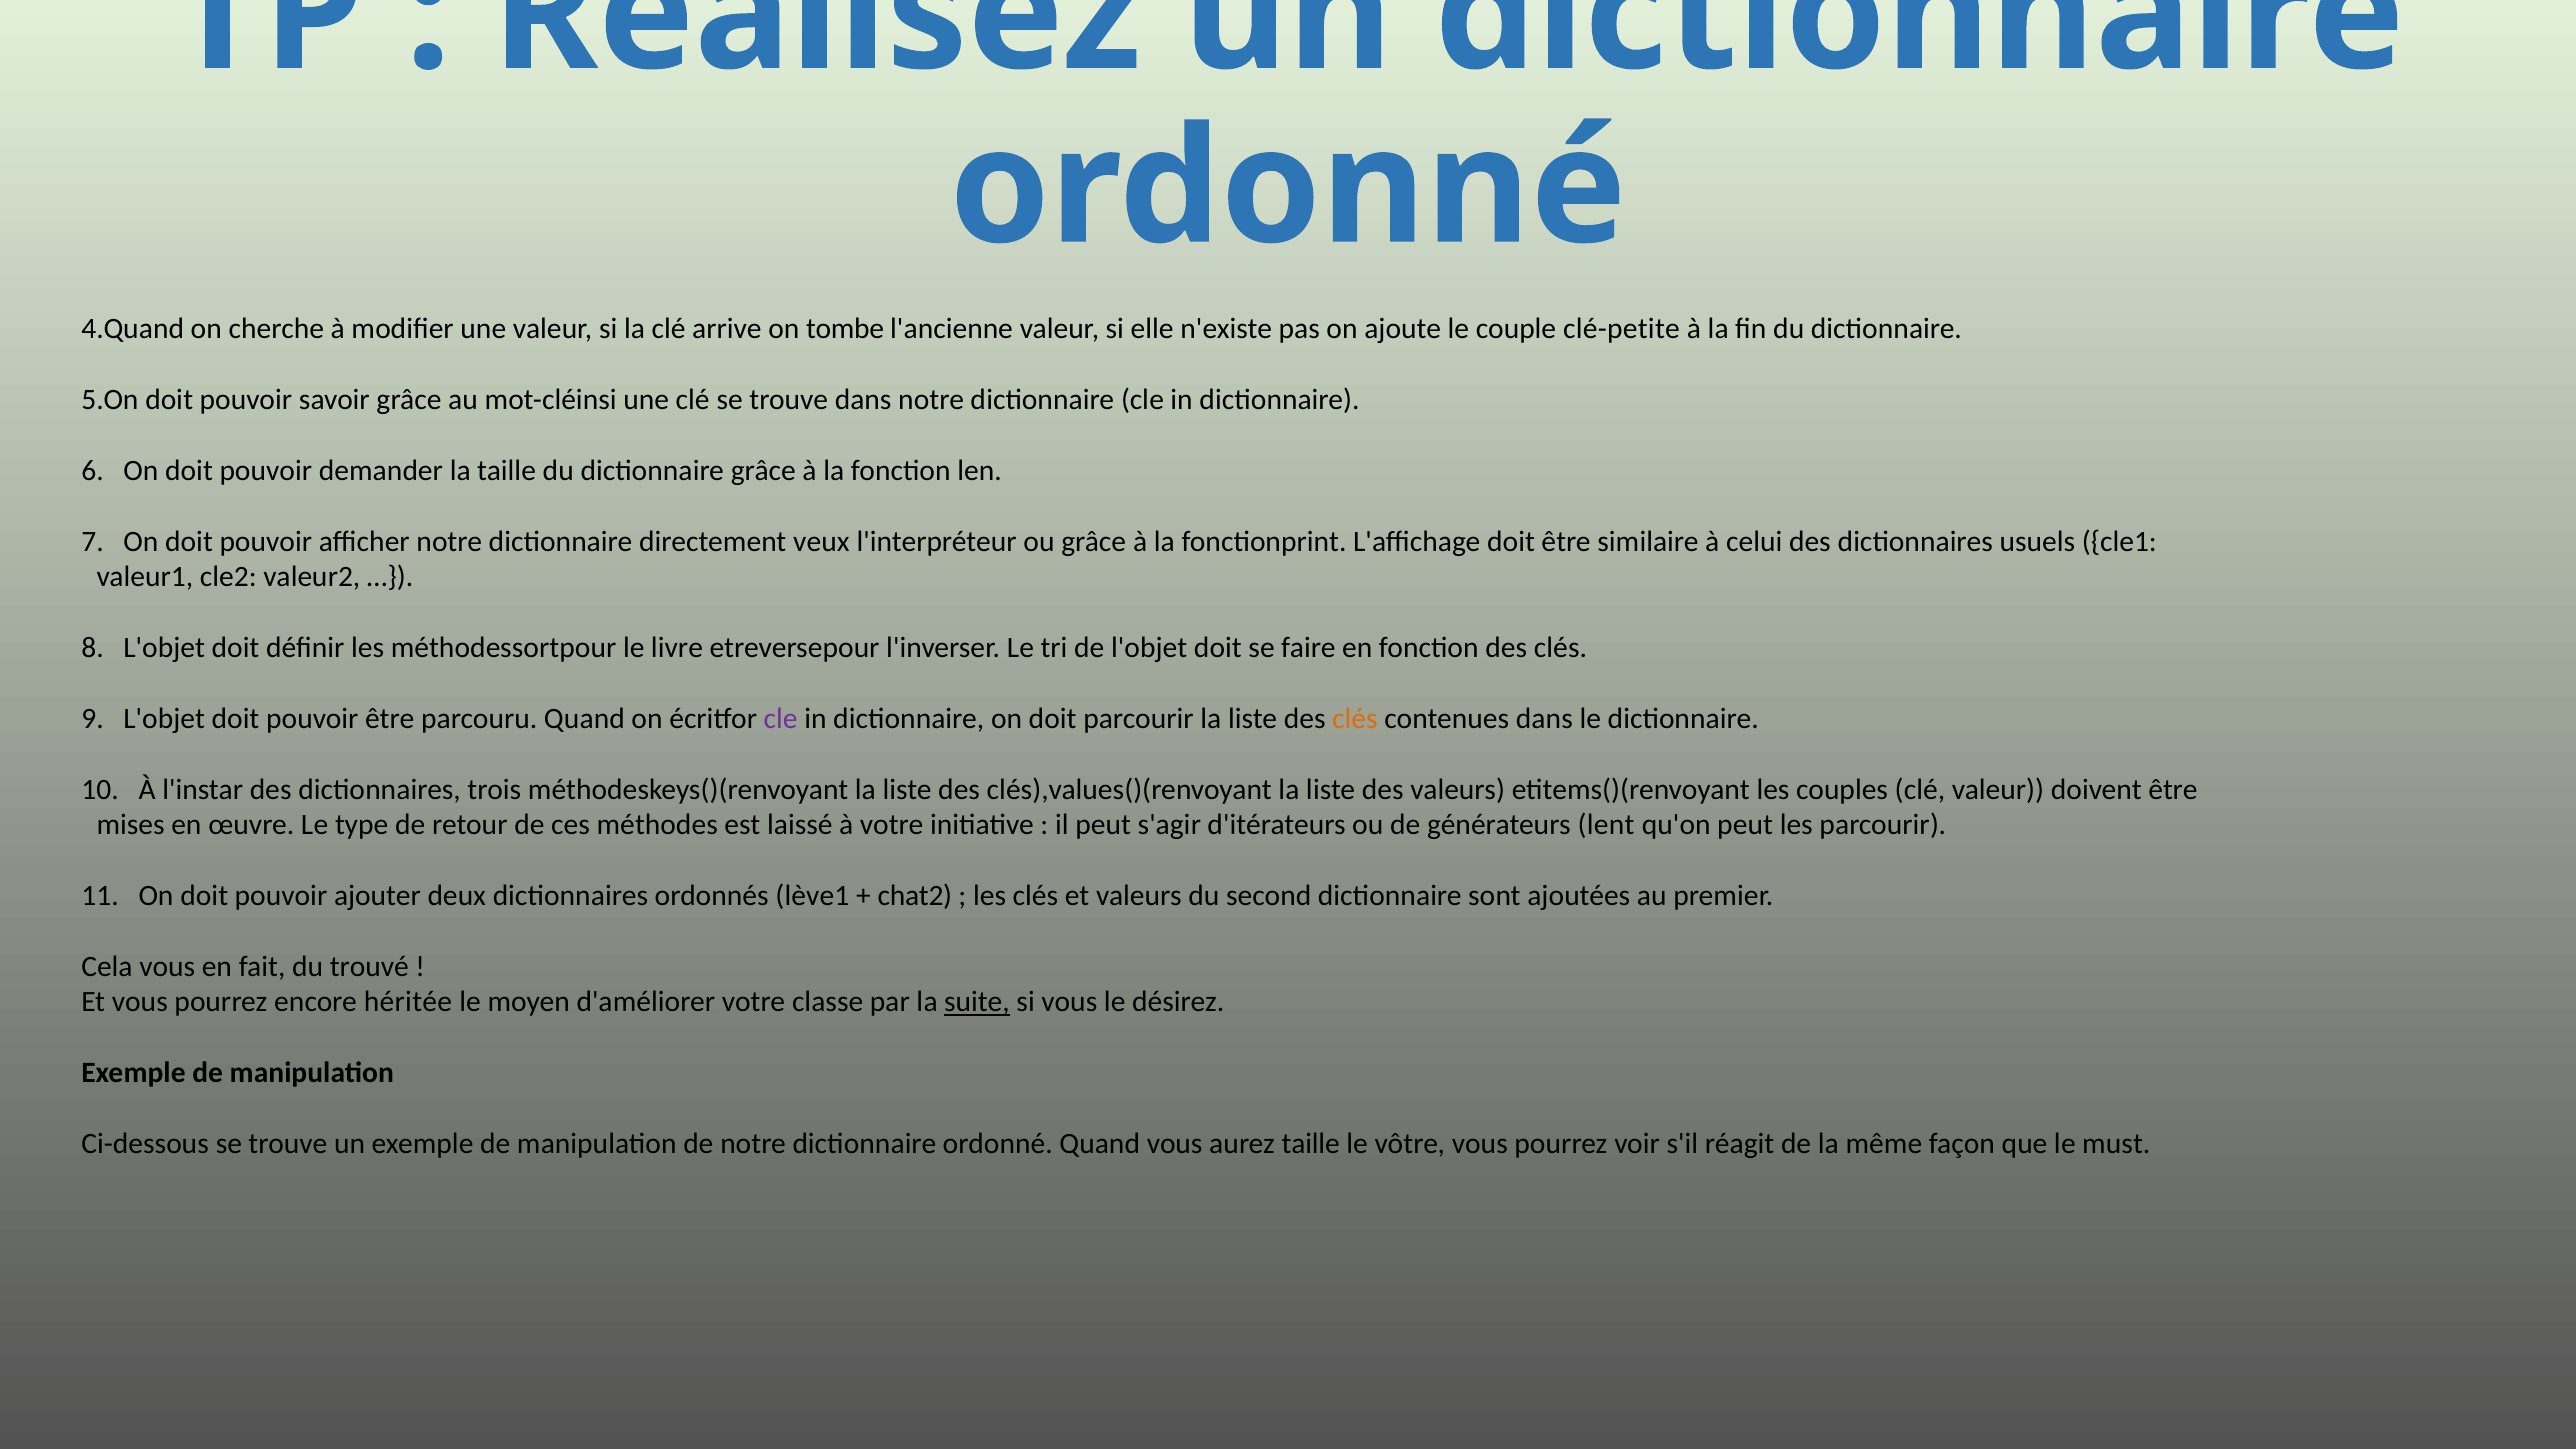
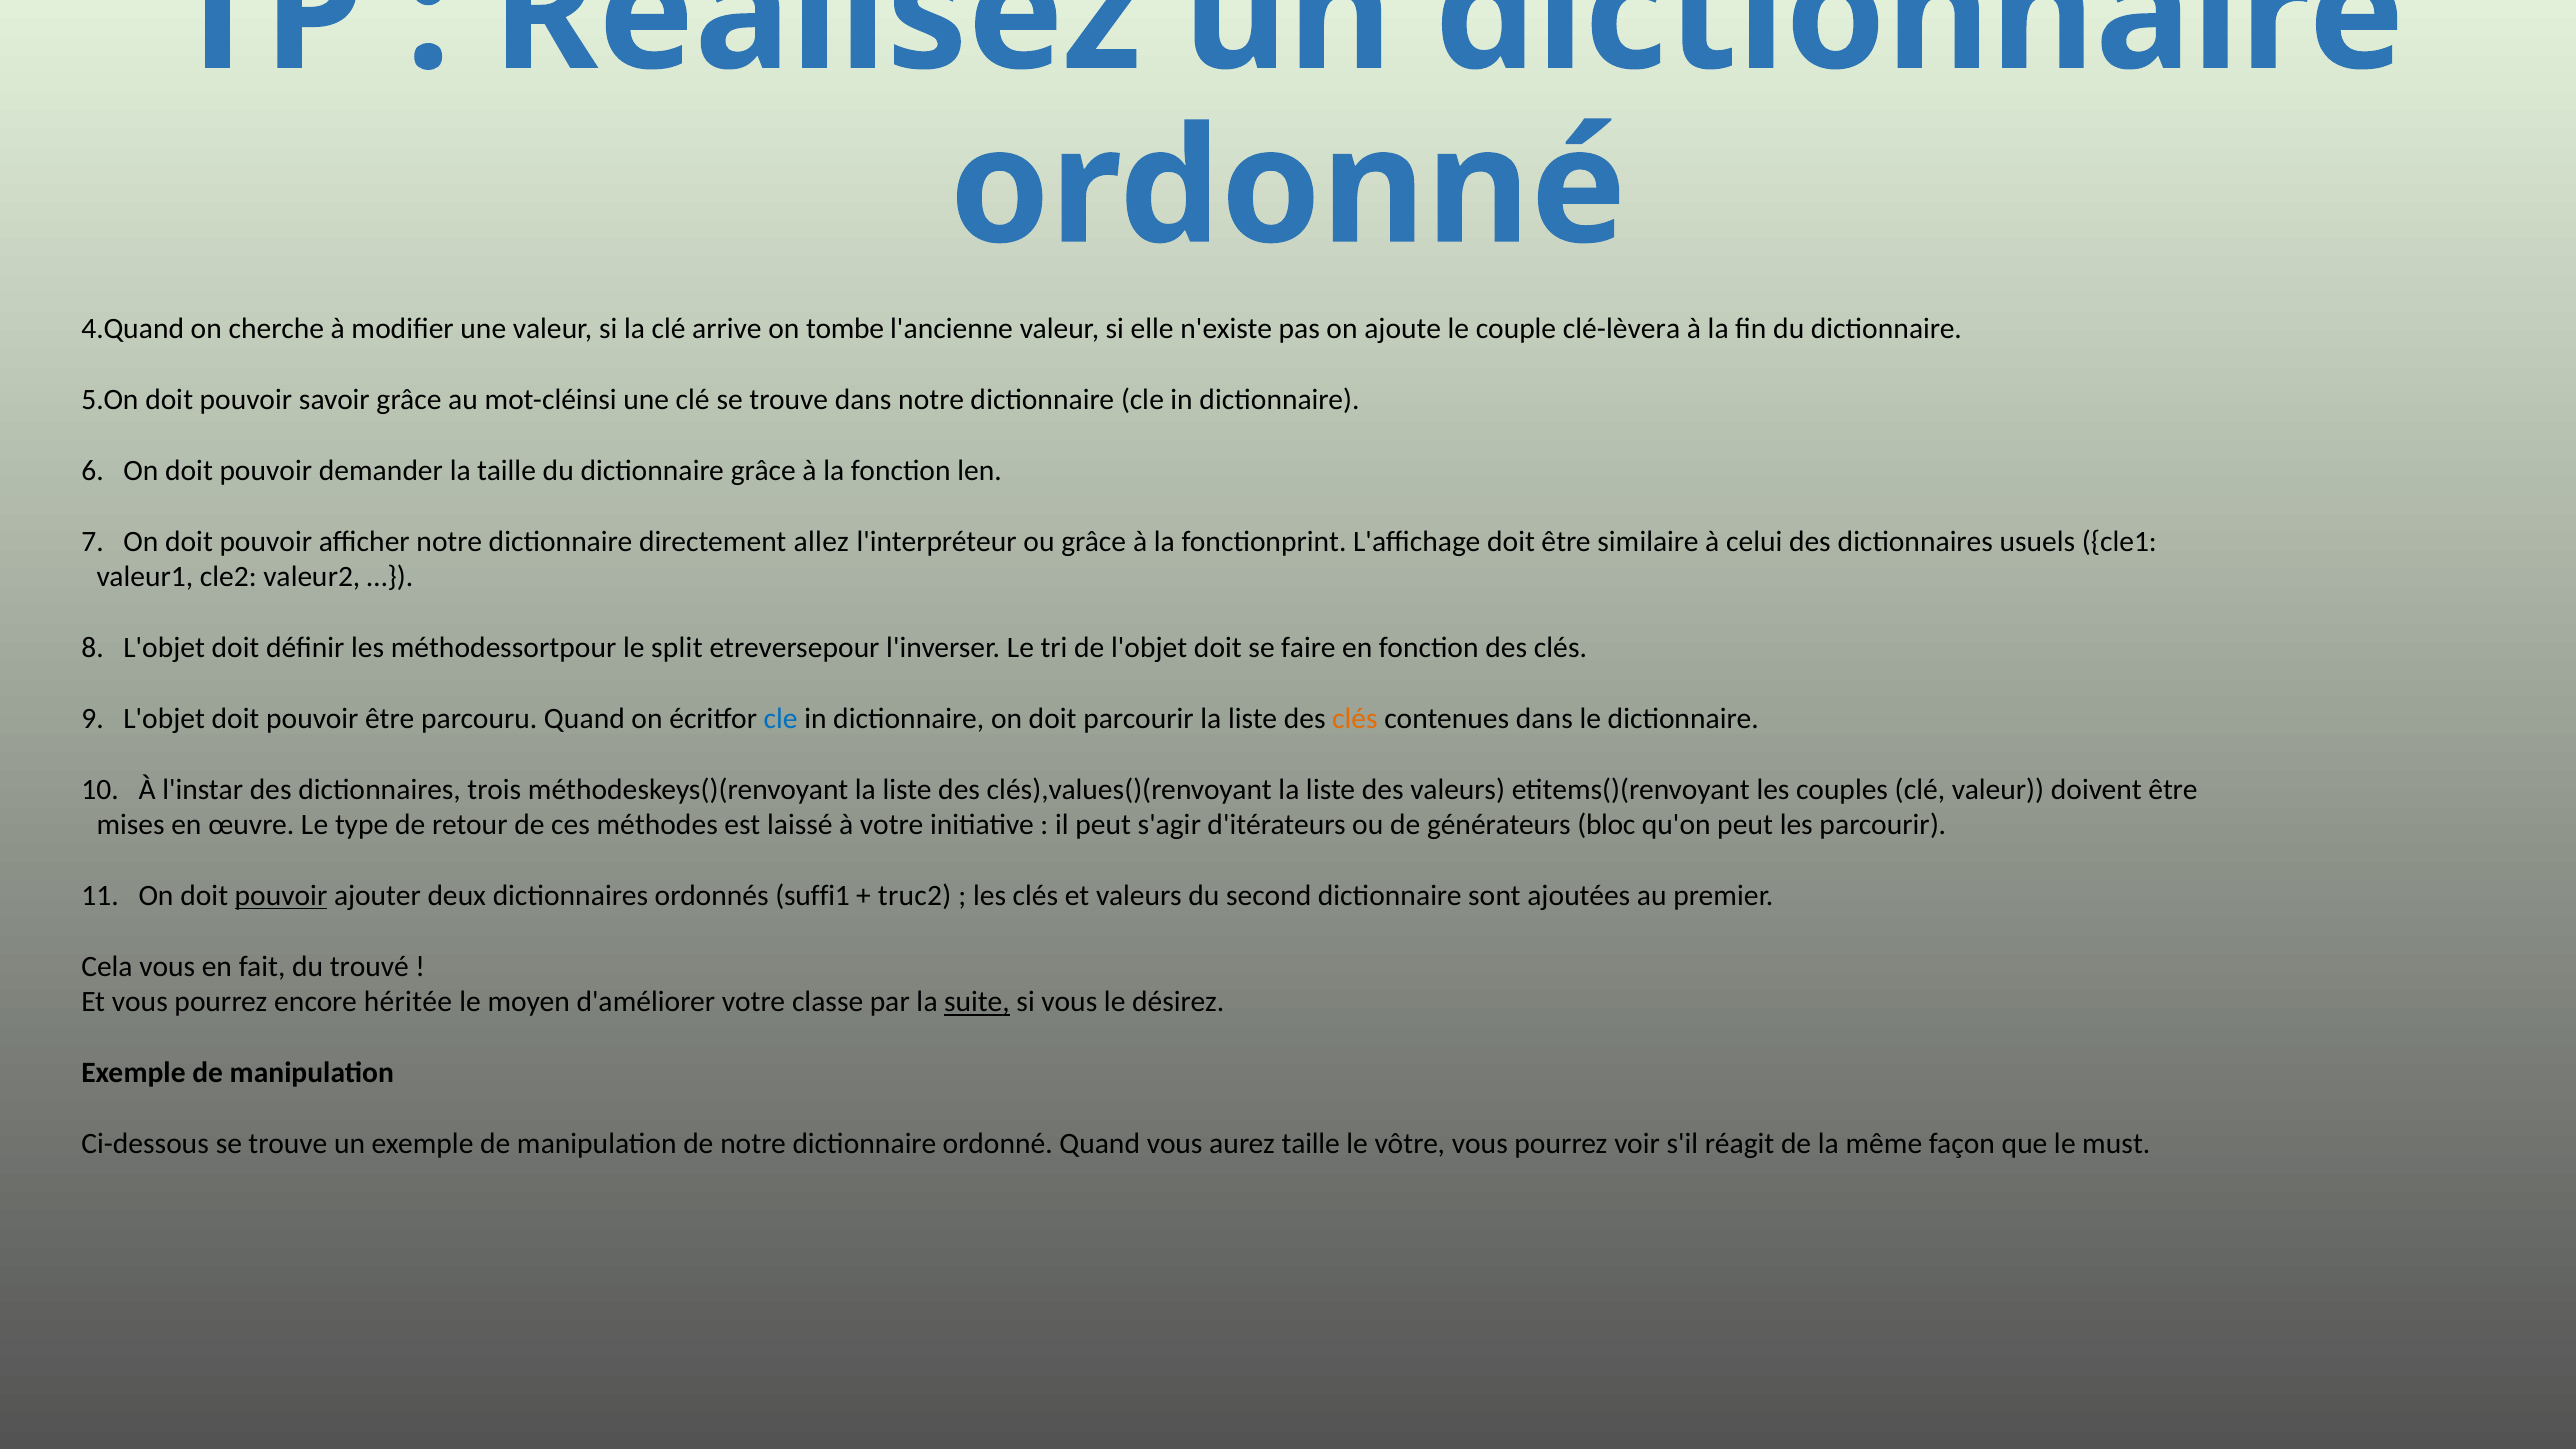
clé-petite: clé-petite -> clé-lèvera
veux: veux -> allez
livre: livre -> split
cle at (781, 719) colour: purple -> blue
lent: lent -> bloc
pouvoir at (281, 896) underline: none -> present
lève1: lève1 -> suffi1
chat2: chat2 -> truc2
